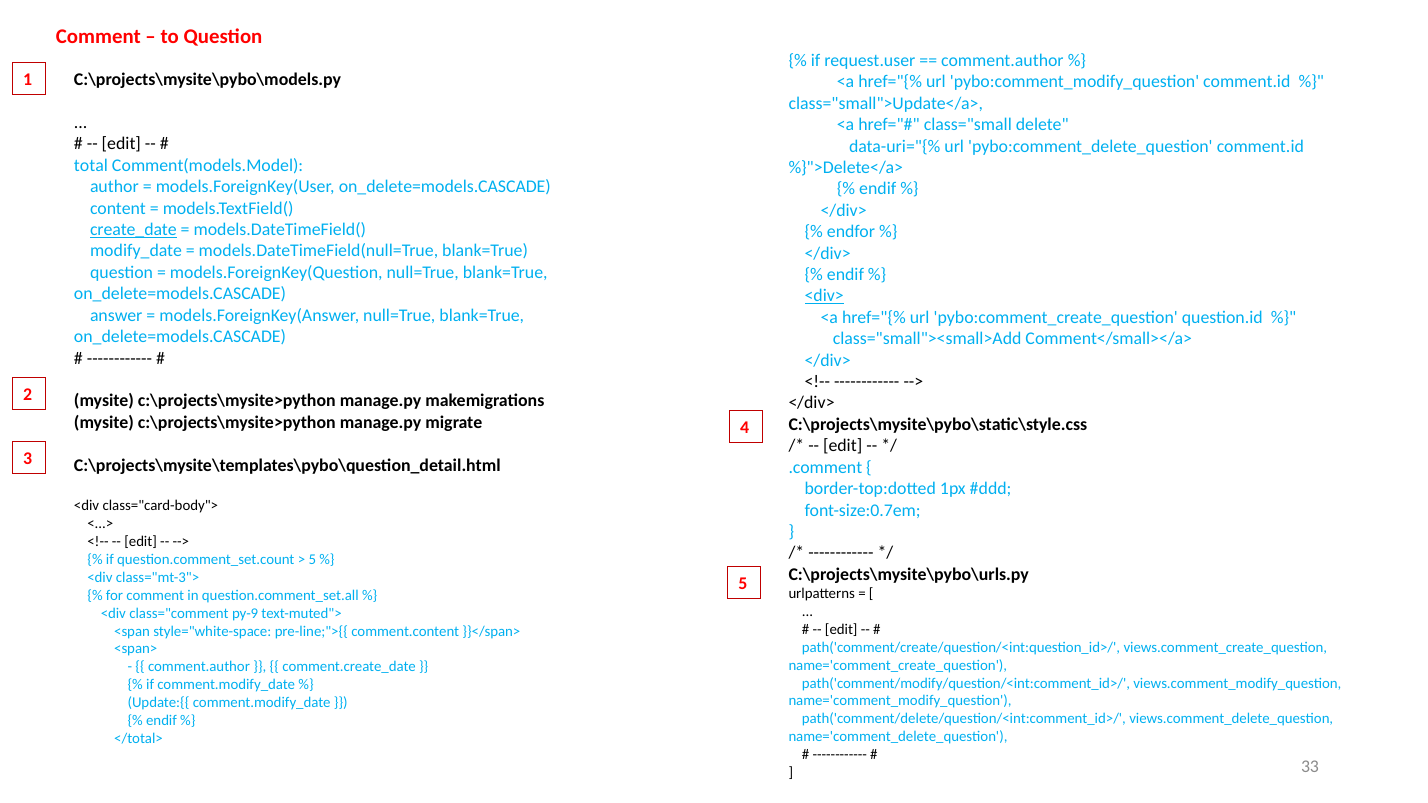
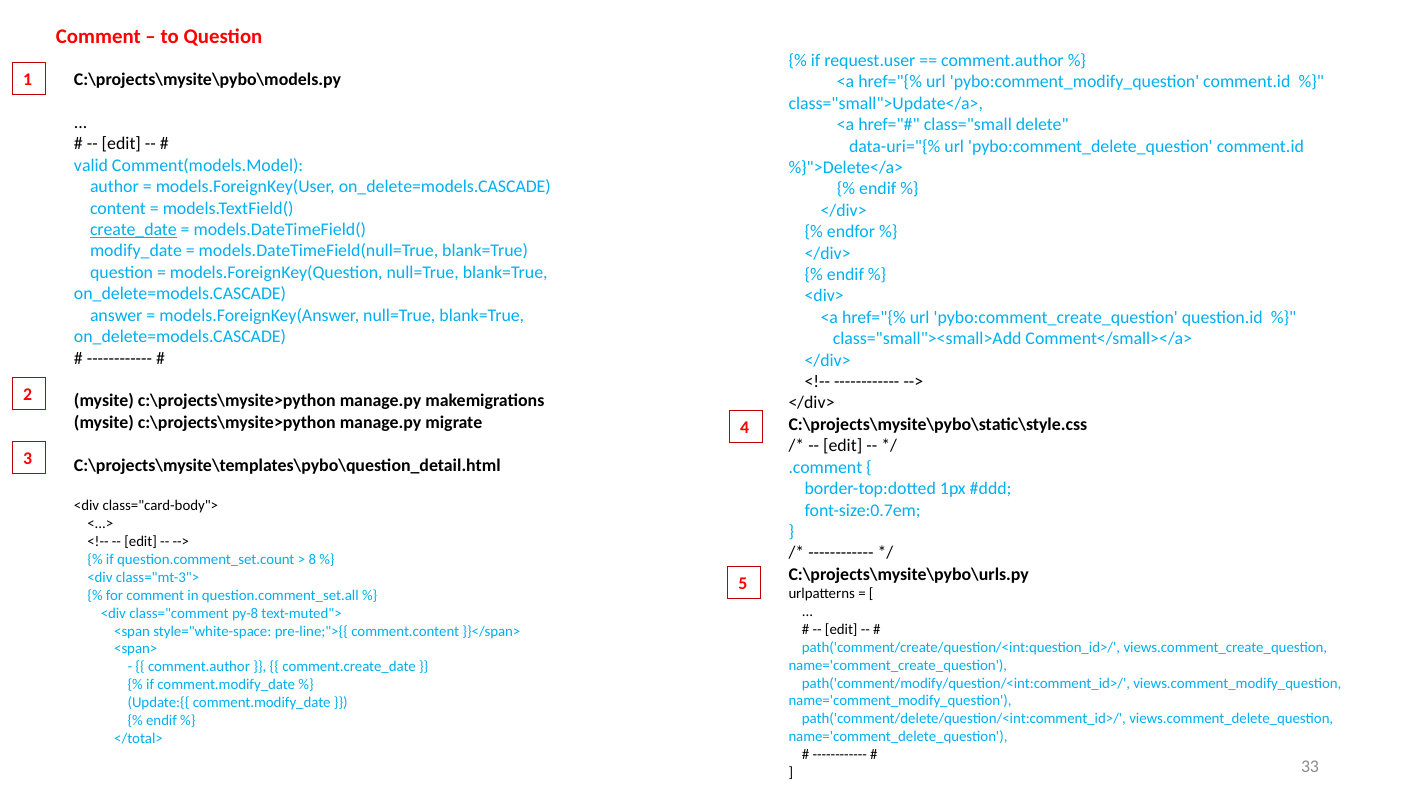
total: total -> valid
<div> underline: present -> none
5 at (312, 560): 5 -> 8
py-9: py-9 -> py-8
